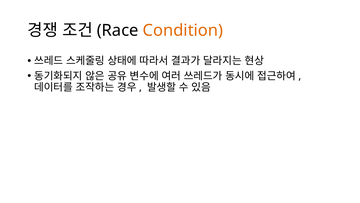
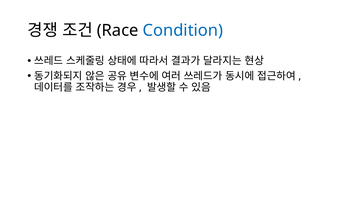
Condition colour: orange -> blue
